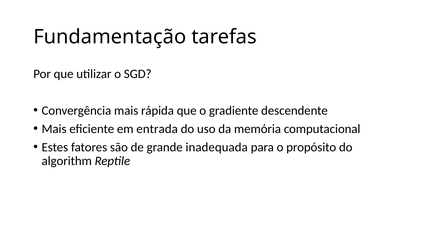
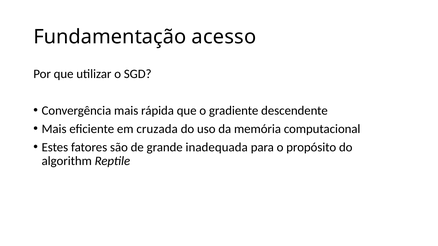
tarefas: tarefas -> acesso
entrada: entrada -> cruzada
